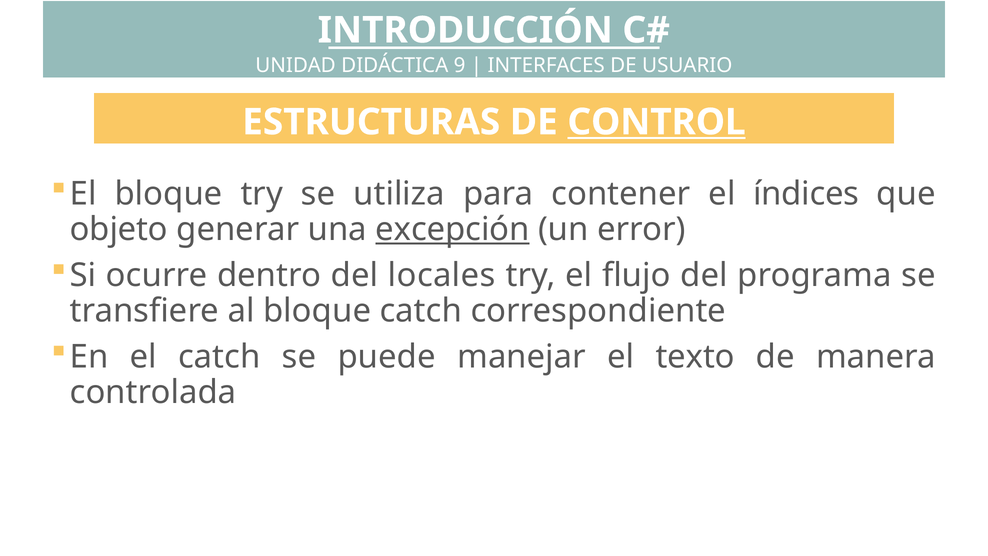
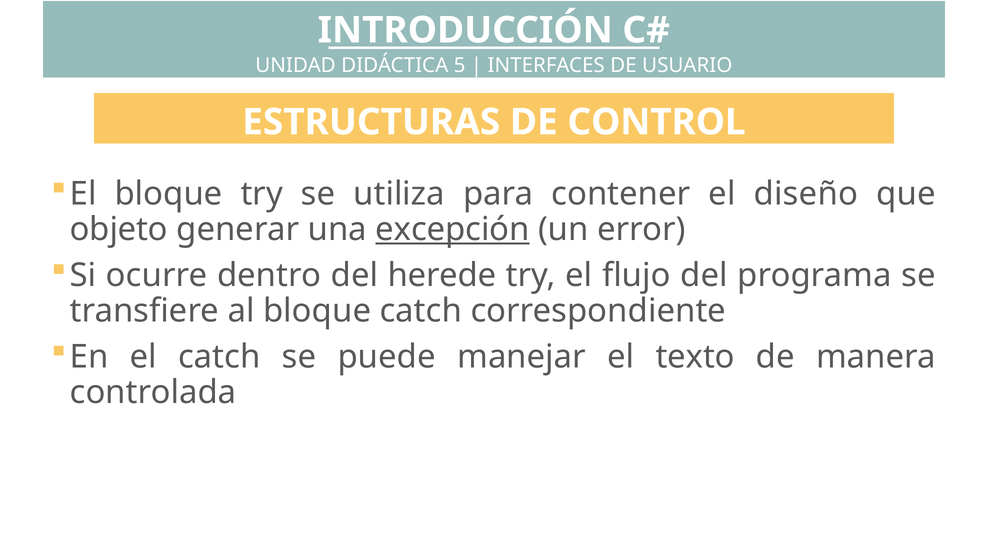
9: 9 -> 5
CONTROL underline: present -> none
índices: índices -> diseño
locales: locales -> herede
